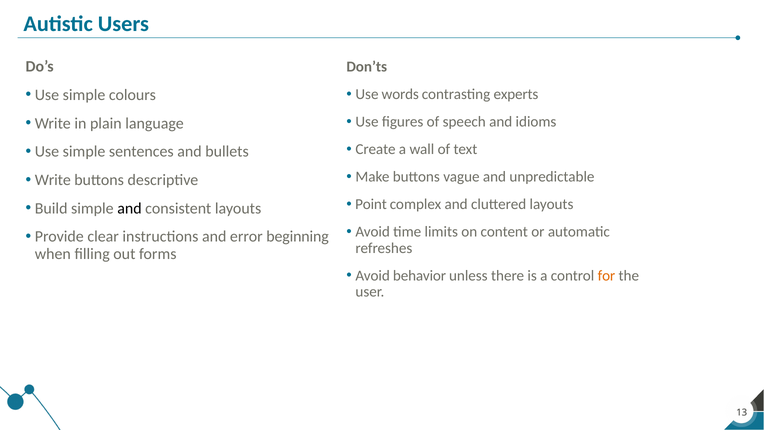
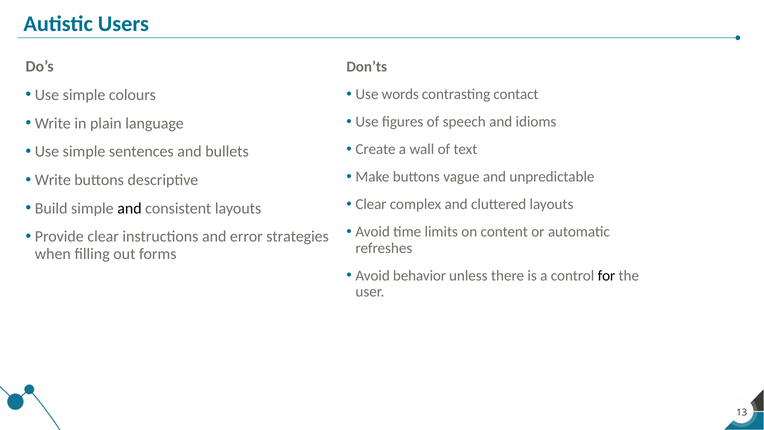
experts: experts -> contact
Point at (371, 204): Point -> Clear
beginning: beginning -> strategies
for colour: orange -> black
